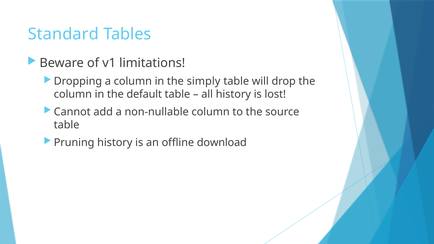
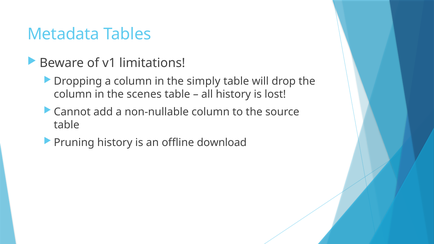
Standard: Standard -> Metadata
default: default -> scenes
